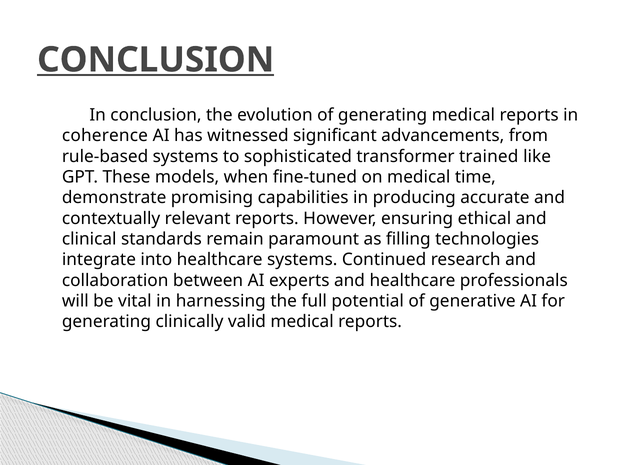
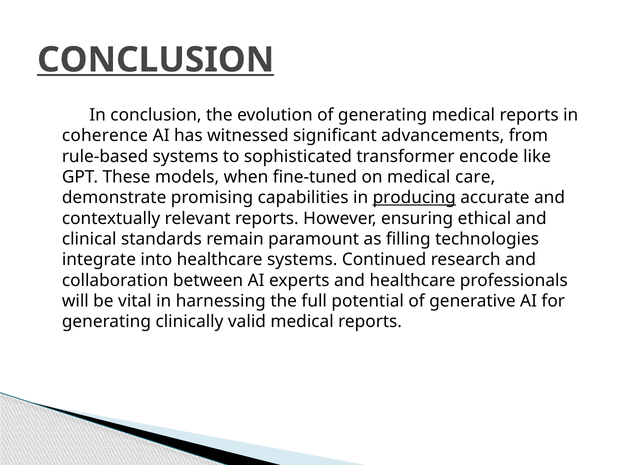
trained: trained -> encode
time: time -> care
producing underline: none -> present
